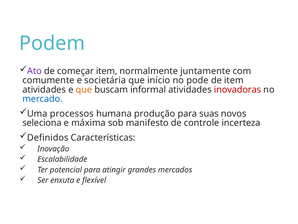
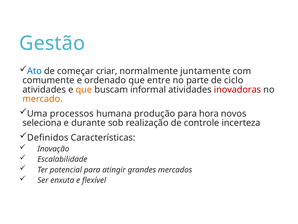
Podem: Podem -> Gestão
Ato colour: purple -> blue
começar item: item -> criar
societária: societária -> ordenado
início: início -> entre
pode: pode -> parte
de item: item -> ciclo
mercado colour: blue -> orange
suas: suas -> hora
máxima: máxima -> durante
manifesto: manifesto -> realização
